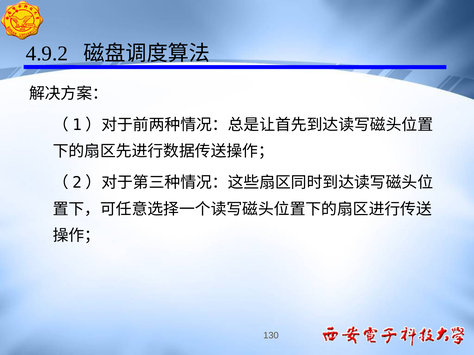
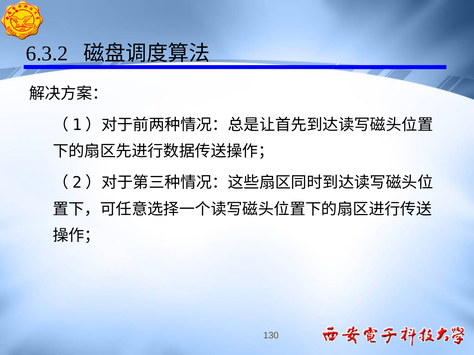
4.9.2: 4.9.2 -> 6.3.2
